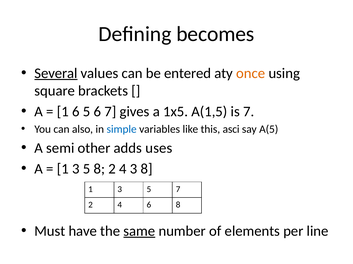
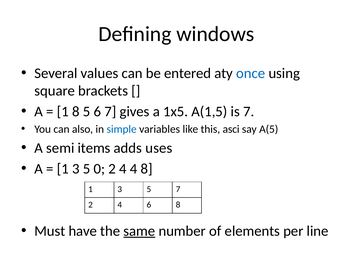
becomes: becomes -> windows
Several underline: present -> none
once colour: orange -> blue
1 6: 6 -> 8
other: other -> items
5 8: 8 -> 0
4 3: 3 -> 4
